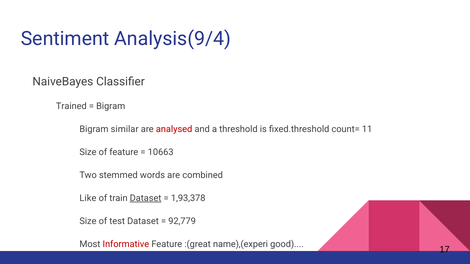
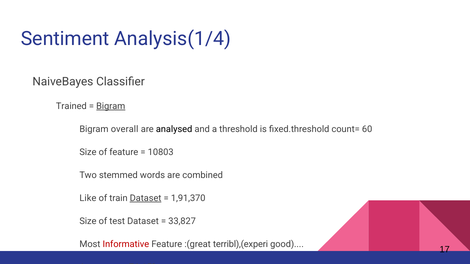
Analysis(9/4: Analysis(9/4 -> Analysis(1/4
Bigram at (111, 106) underline: none -> present
similar: similar -> overall
analysed colour: red -> black
11: 11 -> 60
10663: 10663 -> 10803
1,93,378: 1,93,378 -> 1,91,370
92,779: 92,779 -> 33,827
name),(experi: name),(experi -> terribl),(experi
